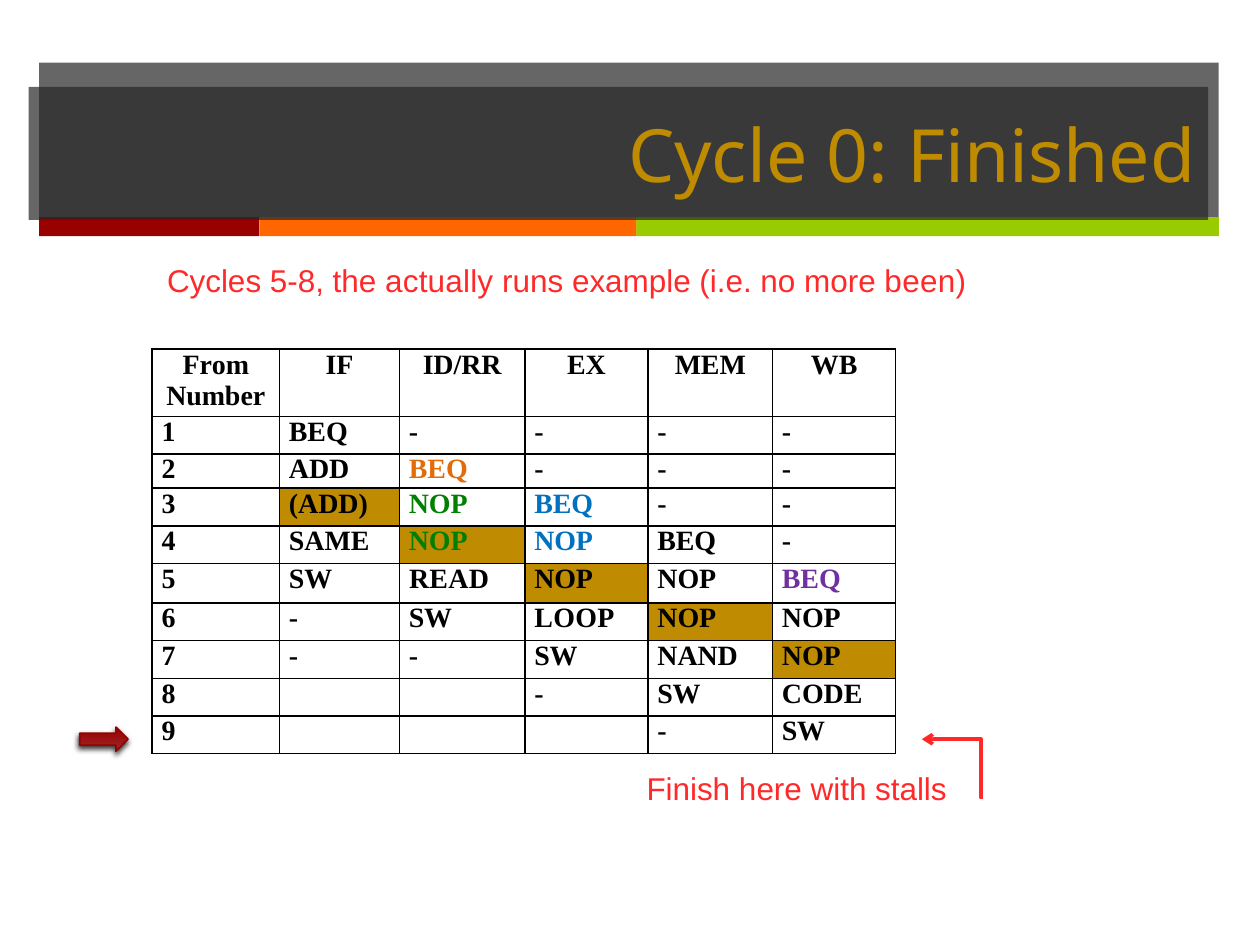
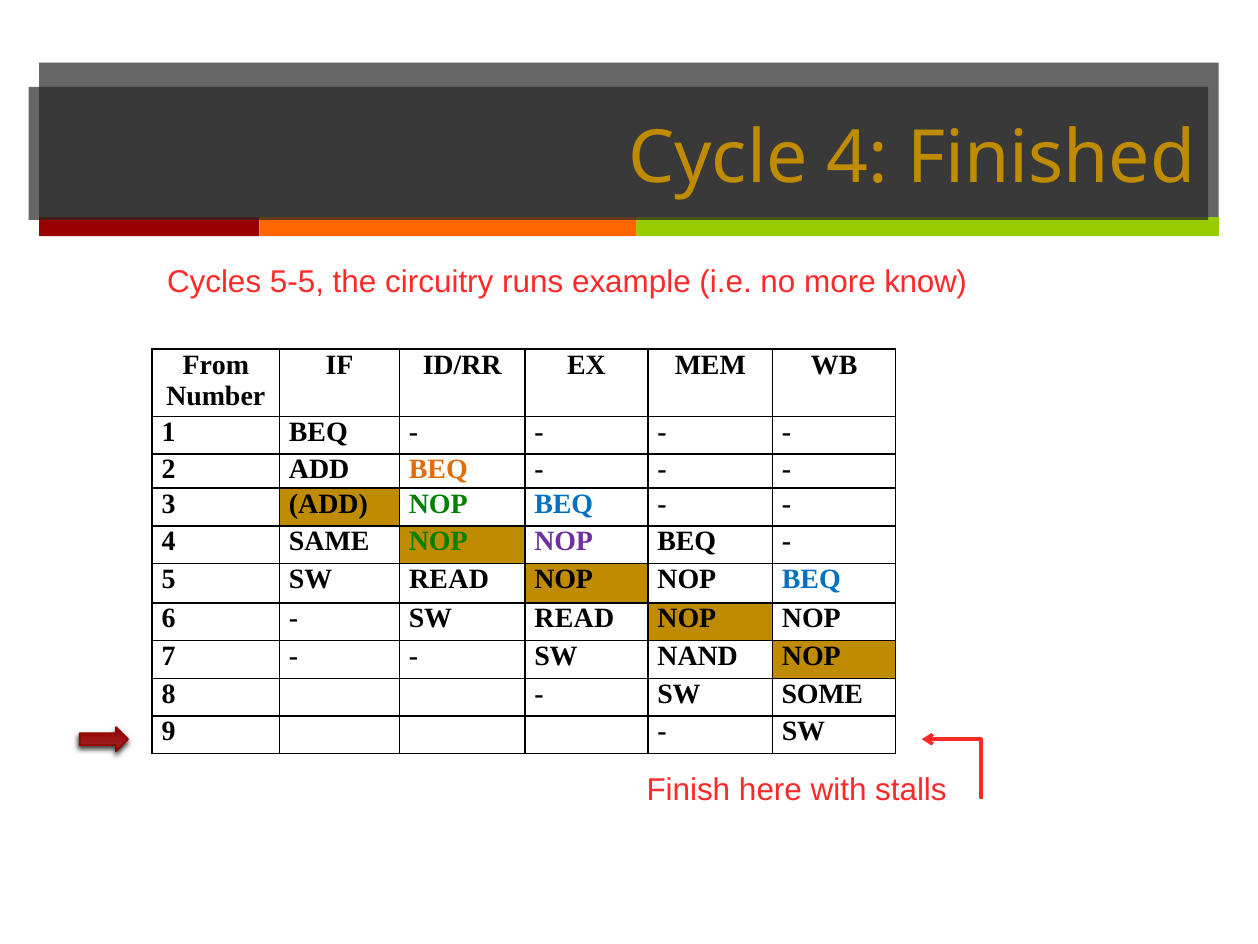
Cycle 0: 0 -> 4
5-8: 5-8 -> 5-5
actually: actually -> circuitry
been: been -> know
NOP at (564, 541) colour: blue -> purple
BEQ at (811, 579) colour: purple -> blue
LOOP at (574, 618): LOOP -> READ
CODE: CODE -> SOME
